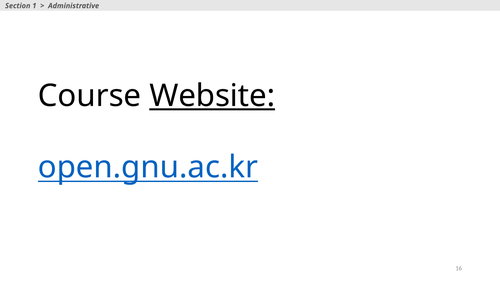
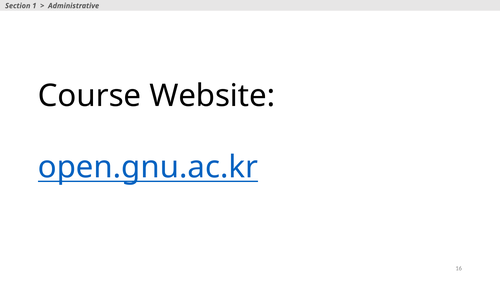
Website underline: present -> none
